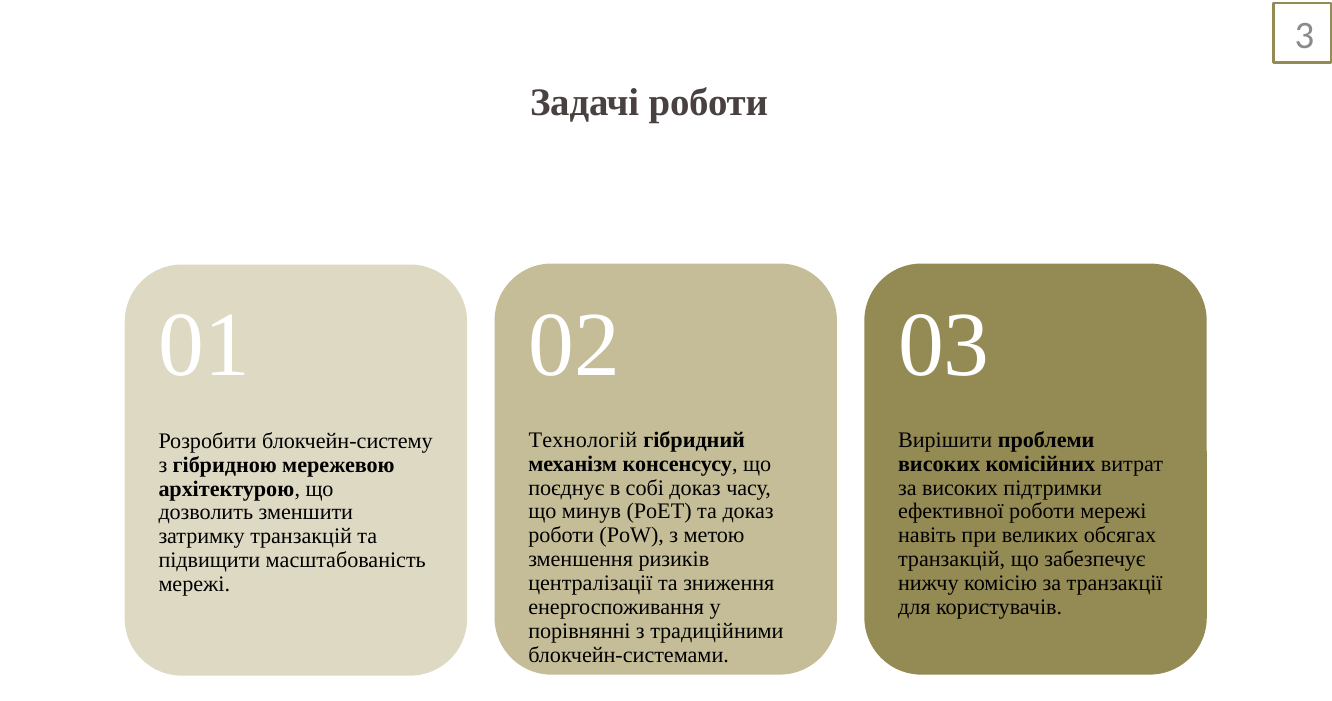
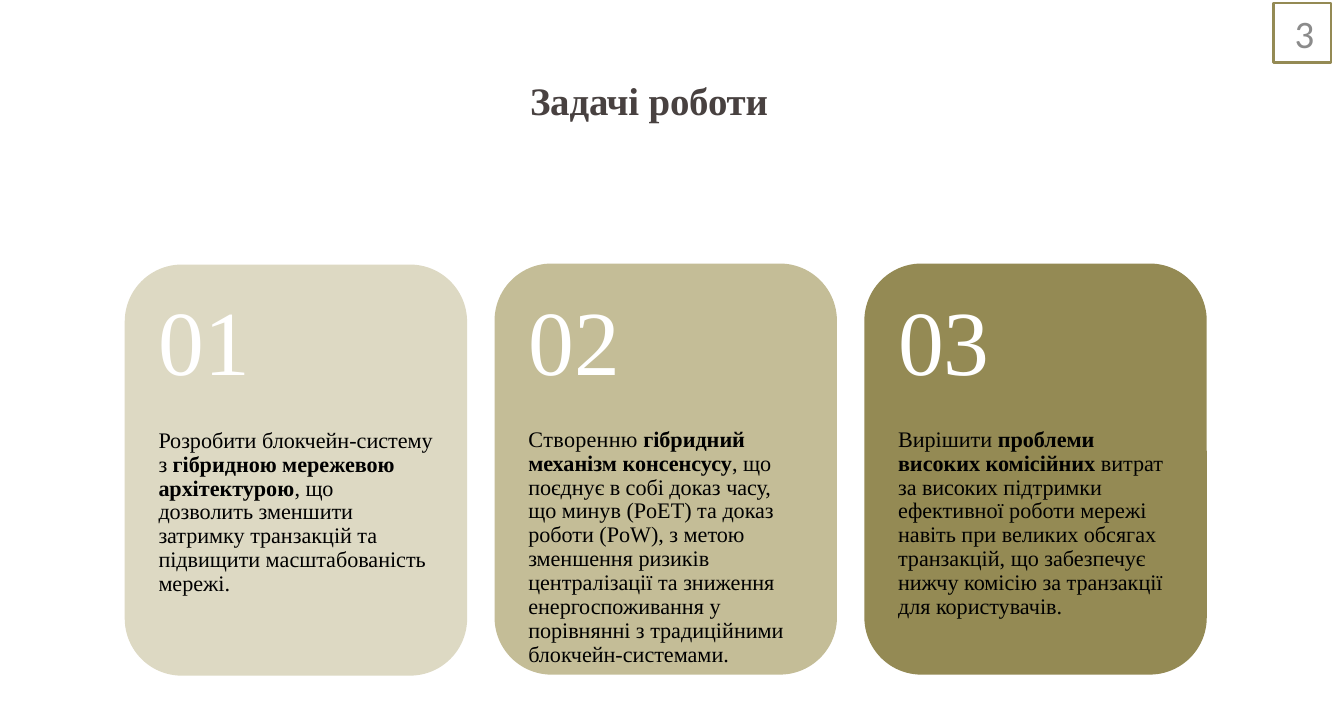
Технологій: Технологій -> Створенню
